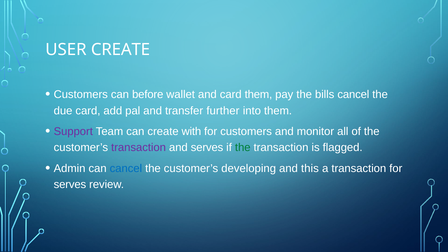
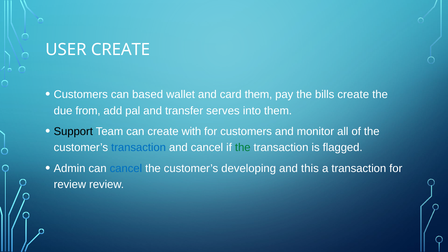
before: before -> based
bills cancel: cancel -> create
due card: card -> from
further: further -> serves
Support colour: purple -> black
transaction at (139, 148) colour: purple -> blue
and serves: serves -> cancel
serves at (70, 185): serves -> review
